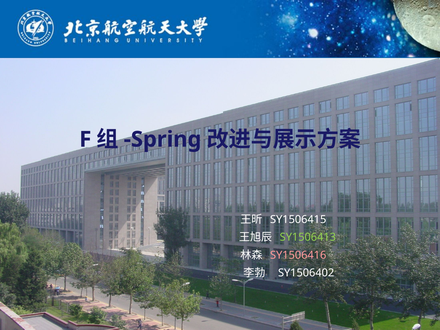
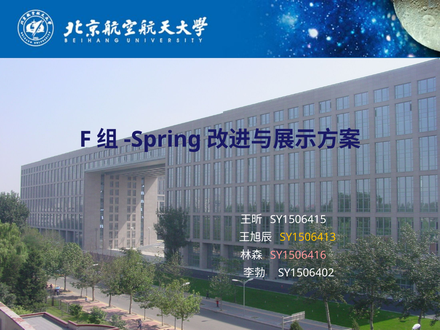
SY1506413 colour: light green -> yellow
